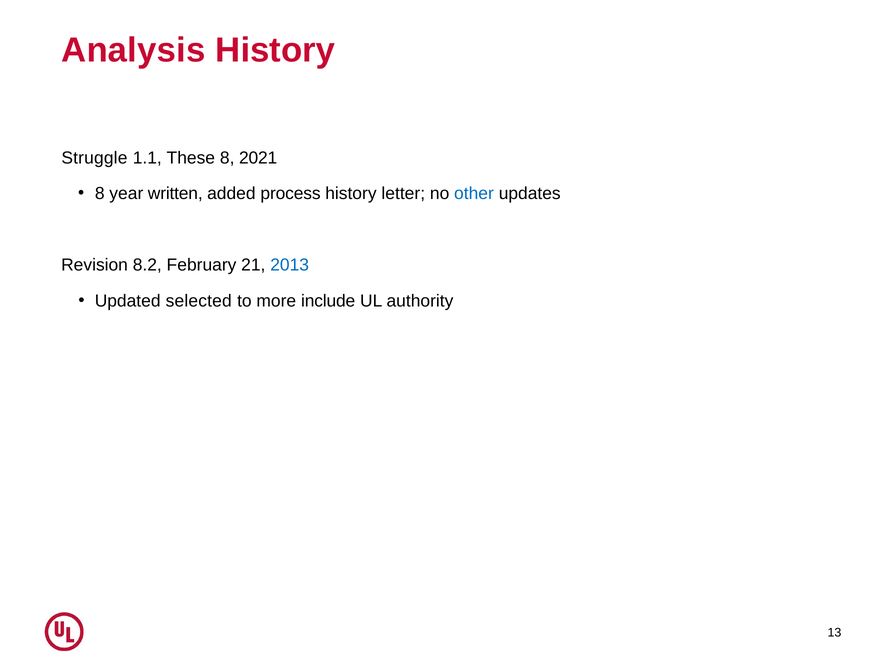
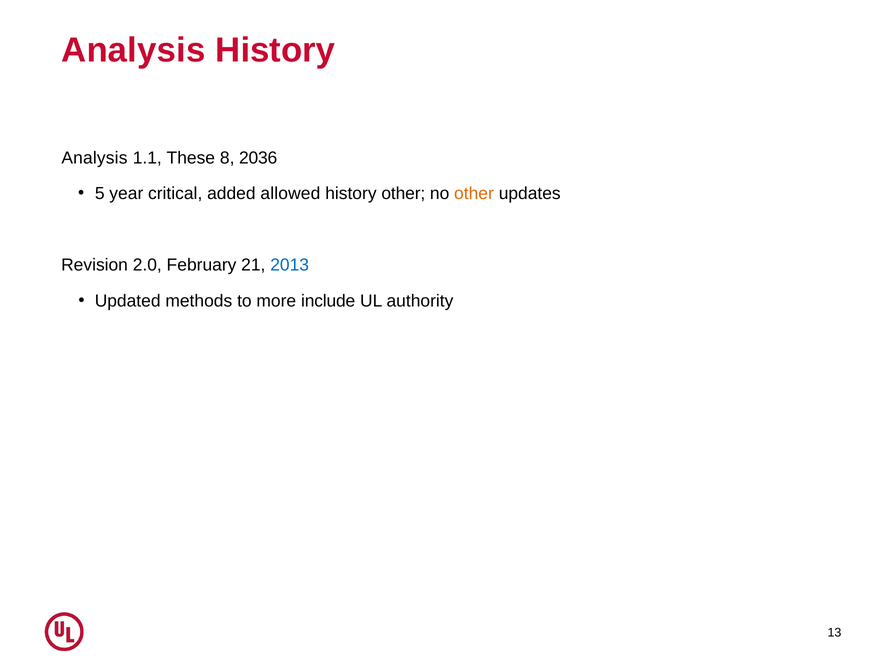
Struggle at (94, 158): Struggle -> Analysis
2021: 2021 -> 2036
8 at (100, 194): 8 -> 5
written: written -> critical
process: process -> allowed
history letter: letter -> other
other at (474, 194) colour: blue -> orange
8.2: 8.2 -> 2.0
selected: selected -> methods
